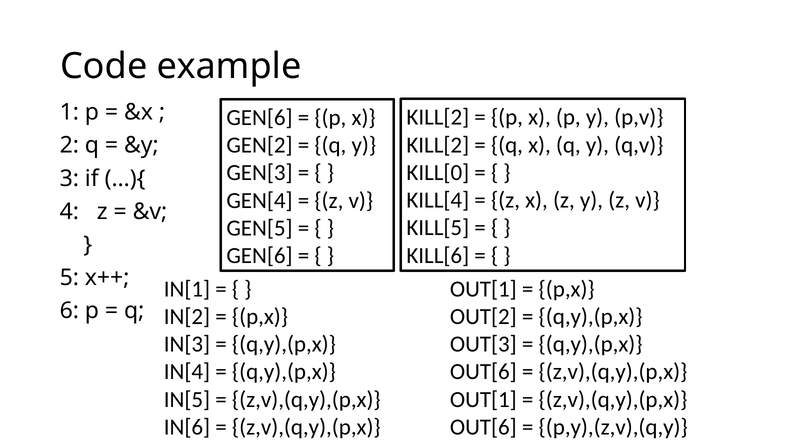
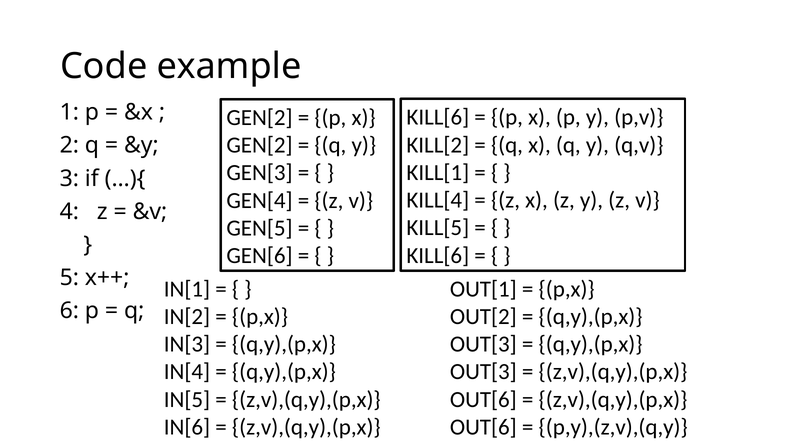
KILL[2 at (438, 117): KILL[2 -> KILL[6
GEN[6 at (259, 117): GEN[6 -> GEN[2
KILL[0: KILL[0 -> KILL[1
OUT[6 at (483, 372): OUT[6 -> OUT[3
OUT[1 at (483, 399): OUT[1 -> OUT[6
